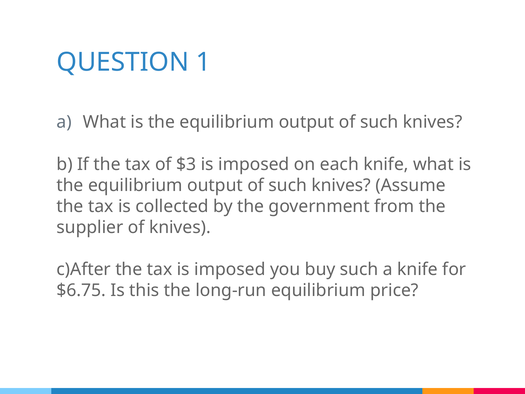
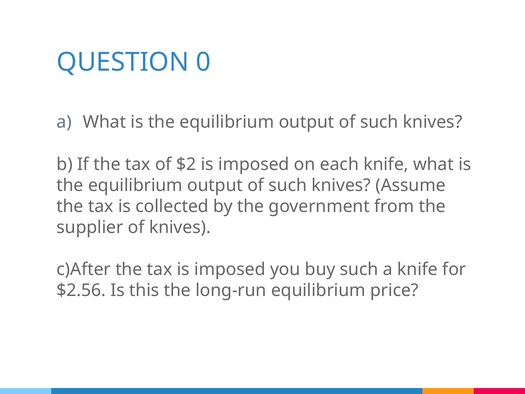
1: 1 -> 0
$3: $3 -> $2
$6.75: $6.75 -> $2.56
